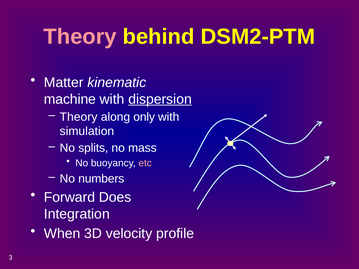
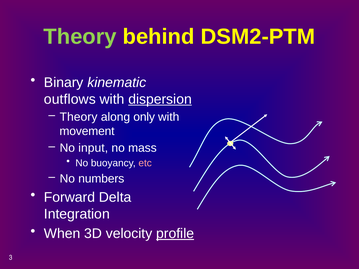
Theory at (80, 37) colour: pink -> light green
Matter: Matter -> Binary
machine: machine -> outflows
simulation: simulation -> movement
splits: splits -> input
Does: Does -> Delta
profile underline: none -> present
